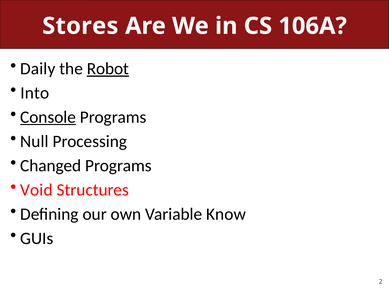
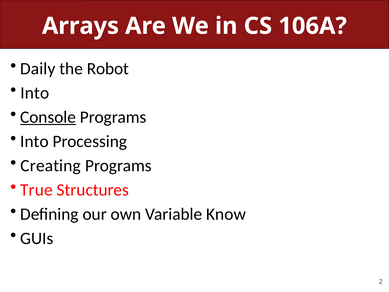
Stores: Stores -> Arrays
Robot underline: present -> none
Null at (34, 141): Null -> Into
Changed: Changed -> Creating
Void: Void -> True
